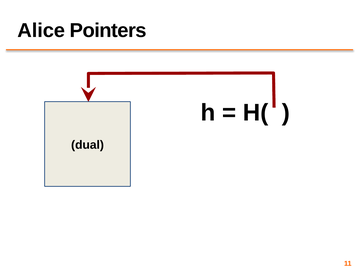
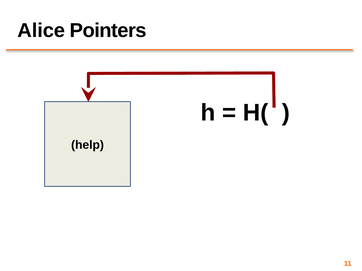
dual: dual -> help
